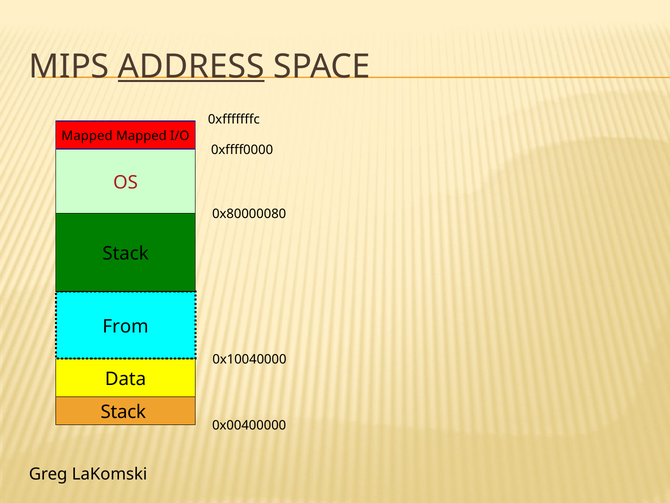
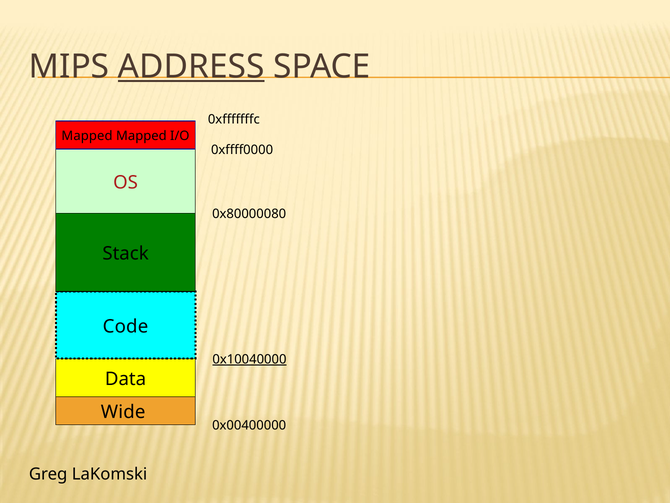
From: From -> Code
0x10040000 underline: none -> present
Stack at (123, 412): Stack -> Wide
